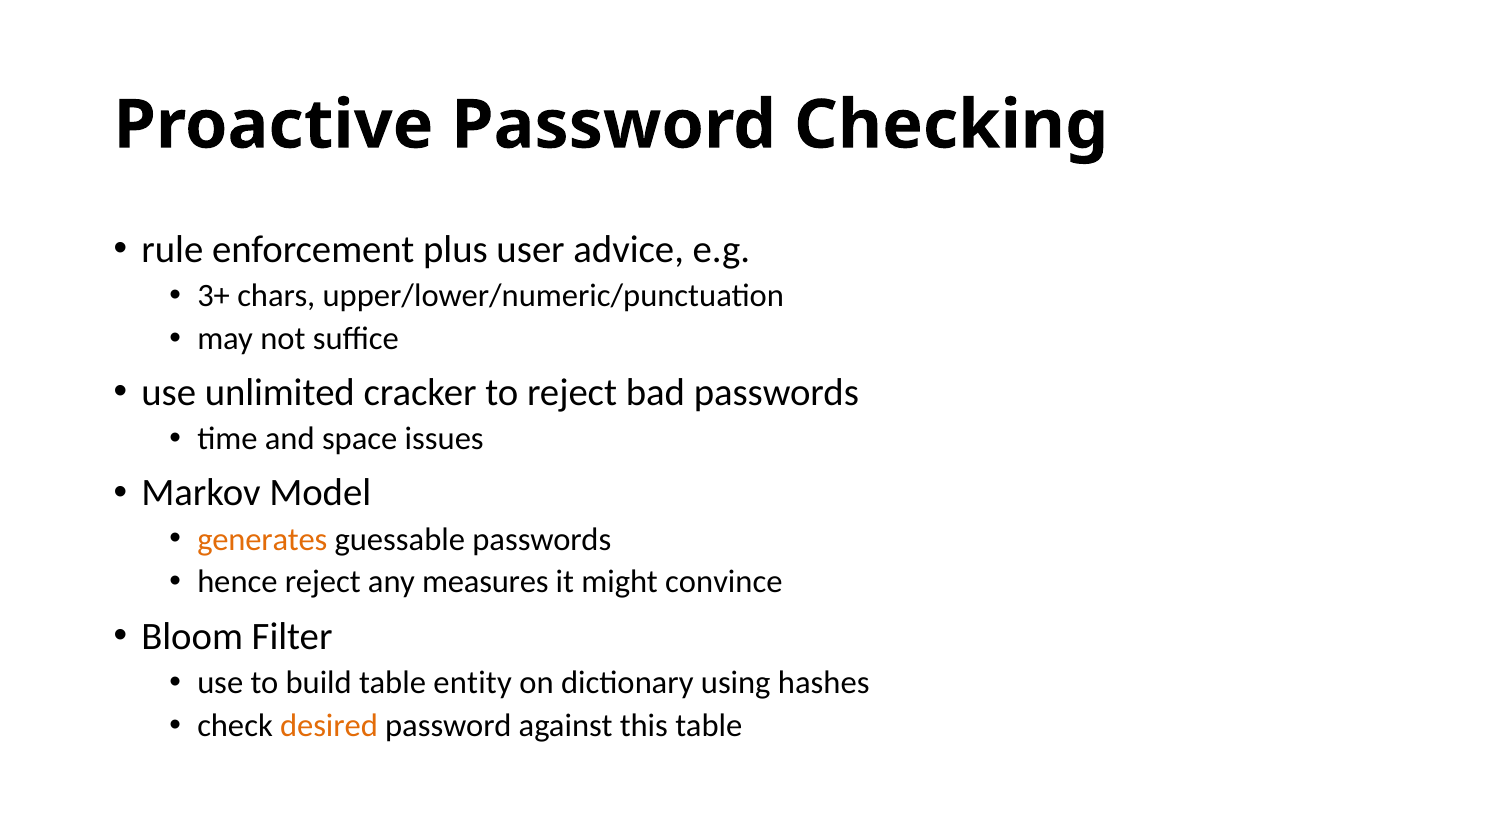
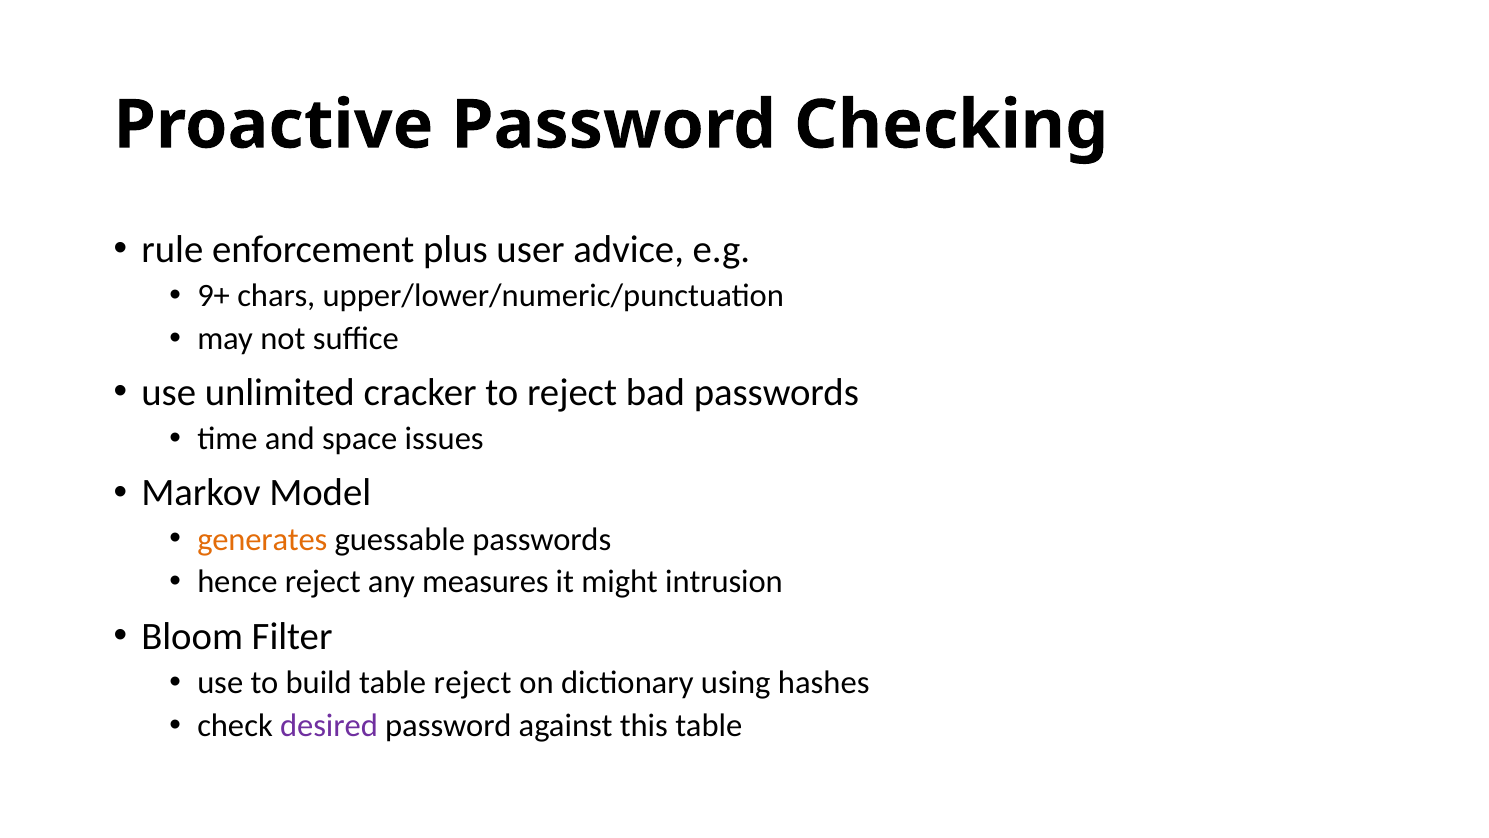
3+: 3+ -> 9+
convince: convince -> intrusion
table entity: entity -> reject
desired colour: orange -> purple
